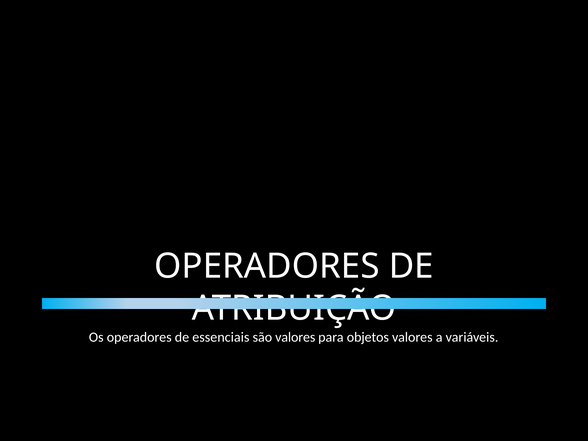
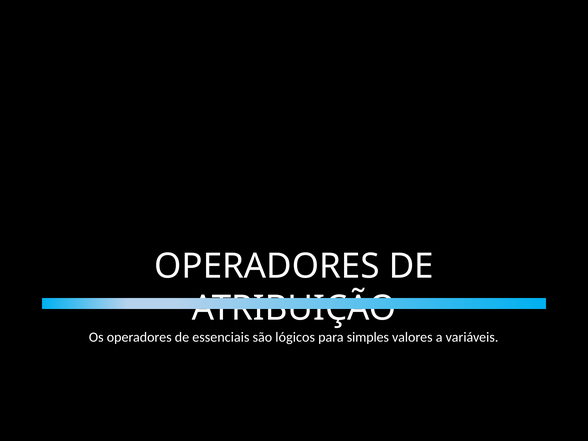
são valores: valores -> lógicos
objetos: objetos -> simples
